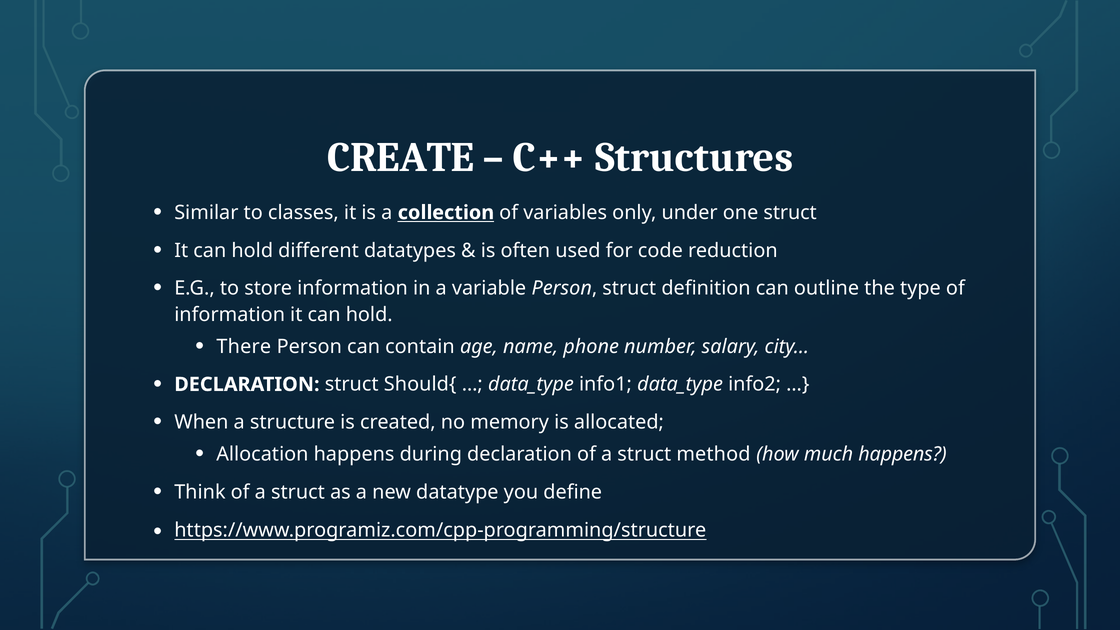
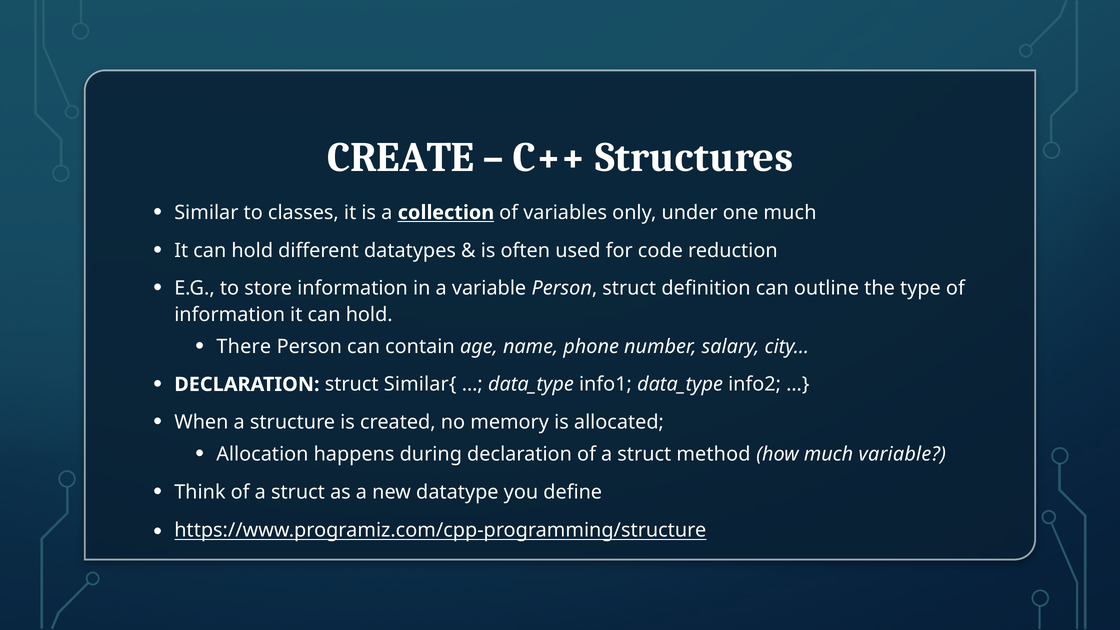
one struct: struct -> much
Should{: Should{ -> Similar{
much happens: happens -> variable
